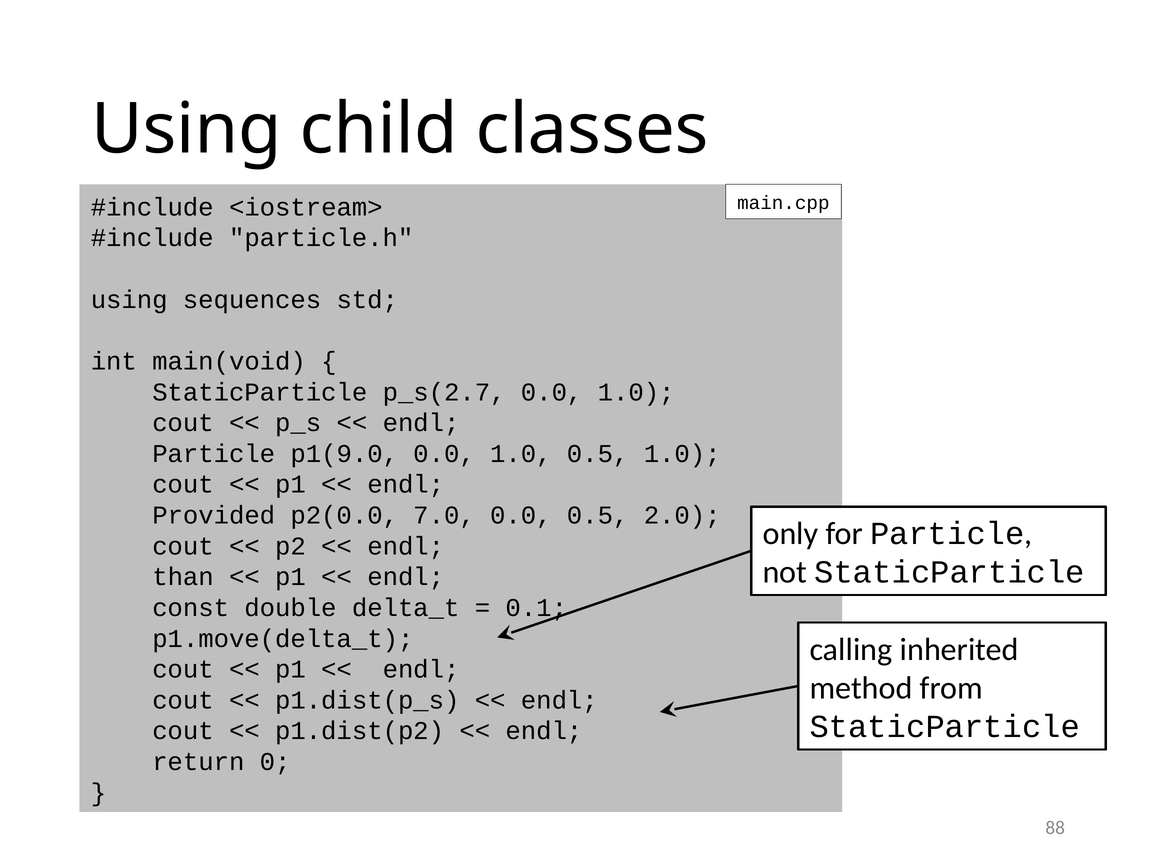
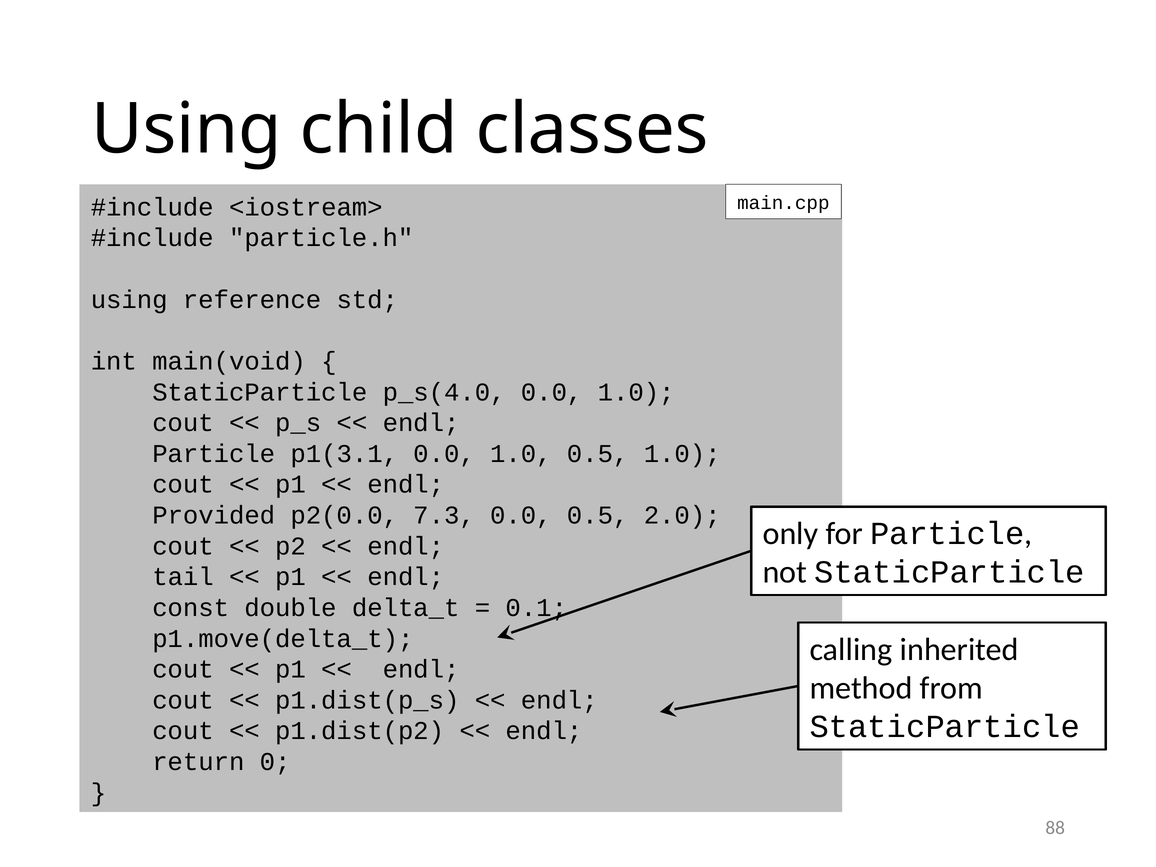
sequences: sequences -> reference
p_s(2.7: p_s(2.7 -> p_s(4.0
p1(9.0: p1(9.0 -> p1(3.1
7.0: 7.0 -> 7.3
than: than -> tail
